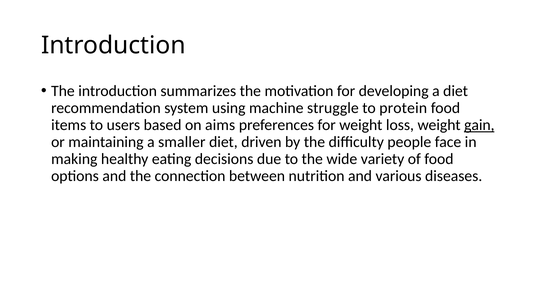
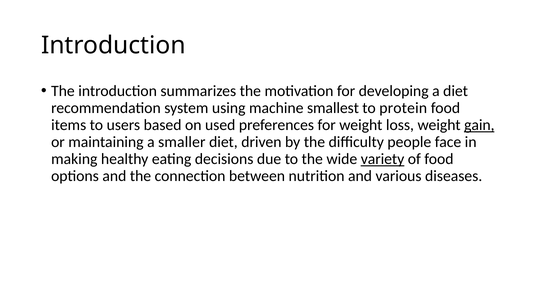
struggle: struggle -> smallest
aims: aims -> used
variety underline: none -> present
